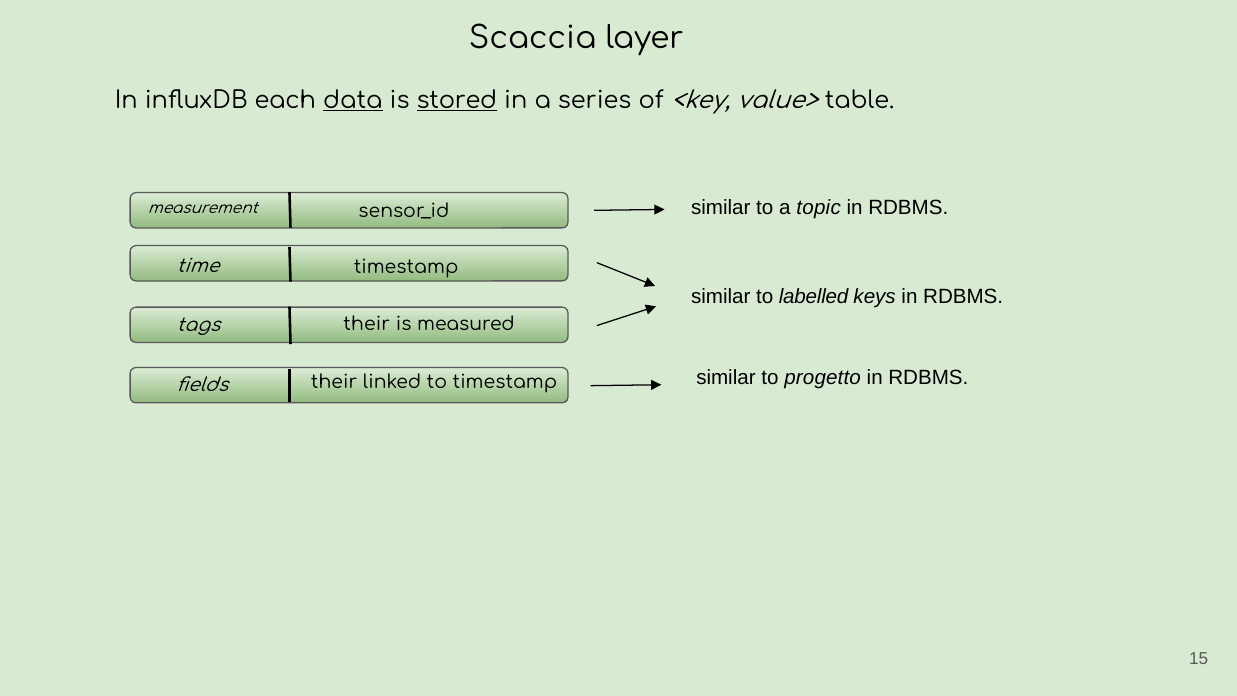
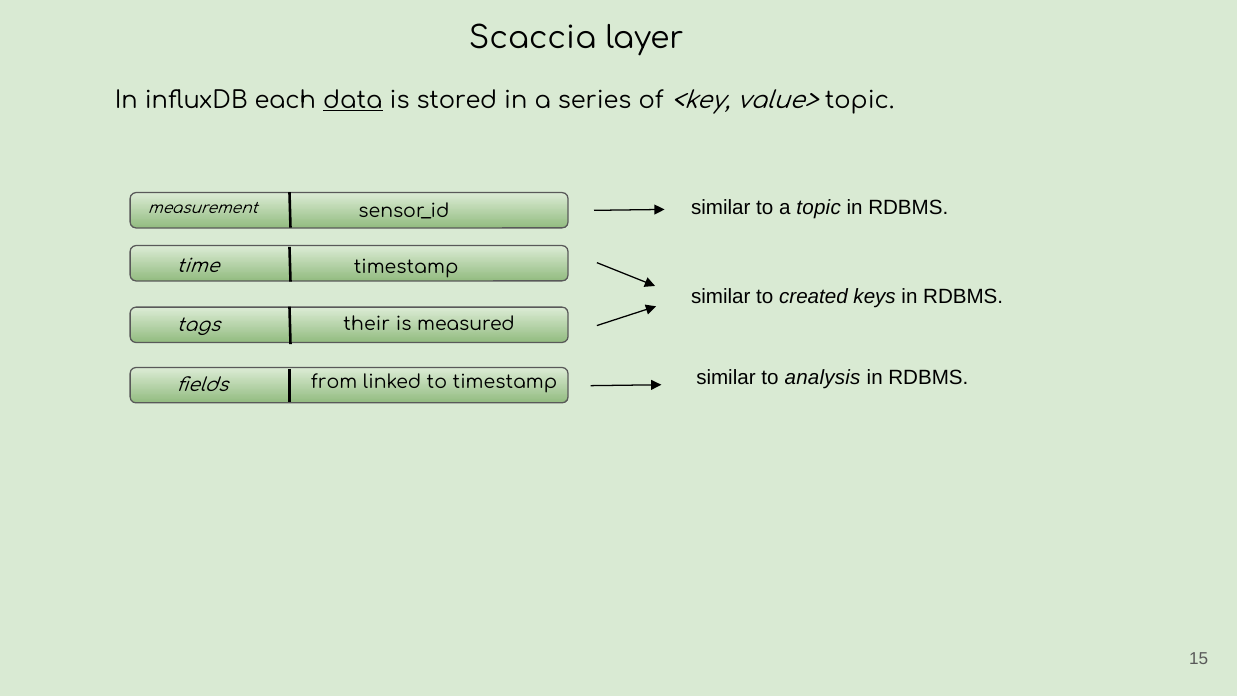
stored underline: present -> none
value> table: table -> topic
labelled: labelled -> created
progetto: progetto -> analysis
their at (334, 382): their -> from
